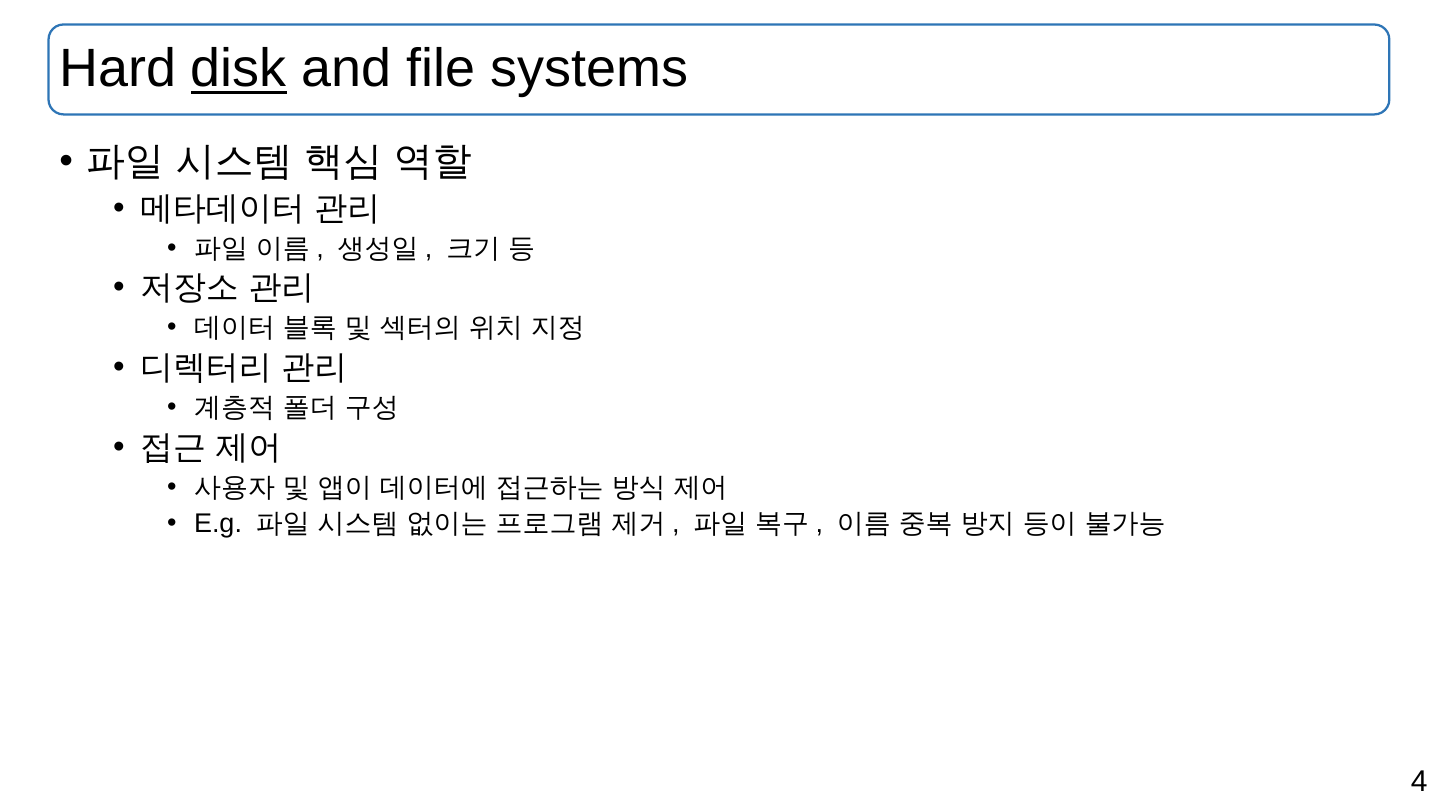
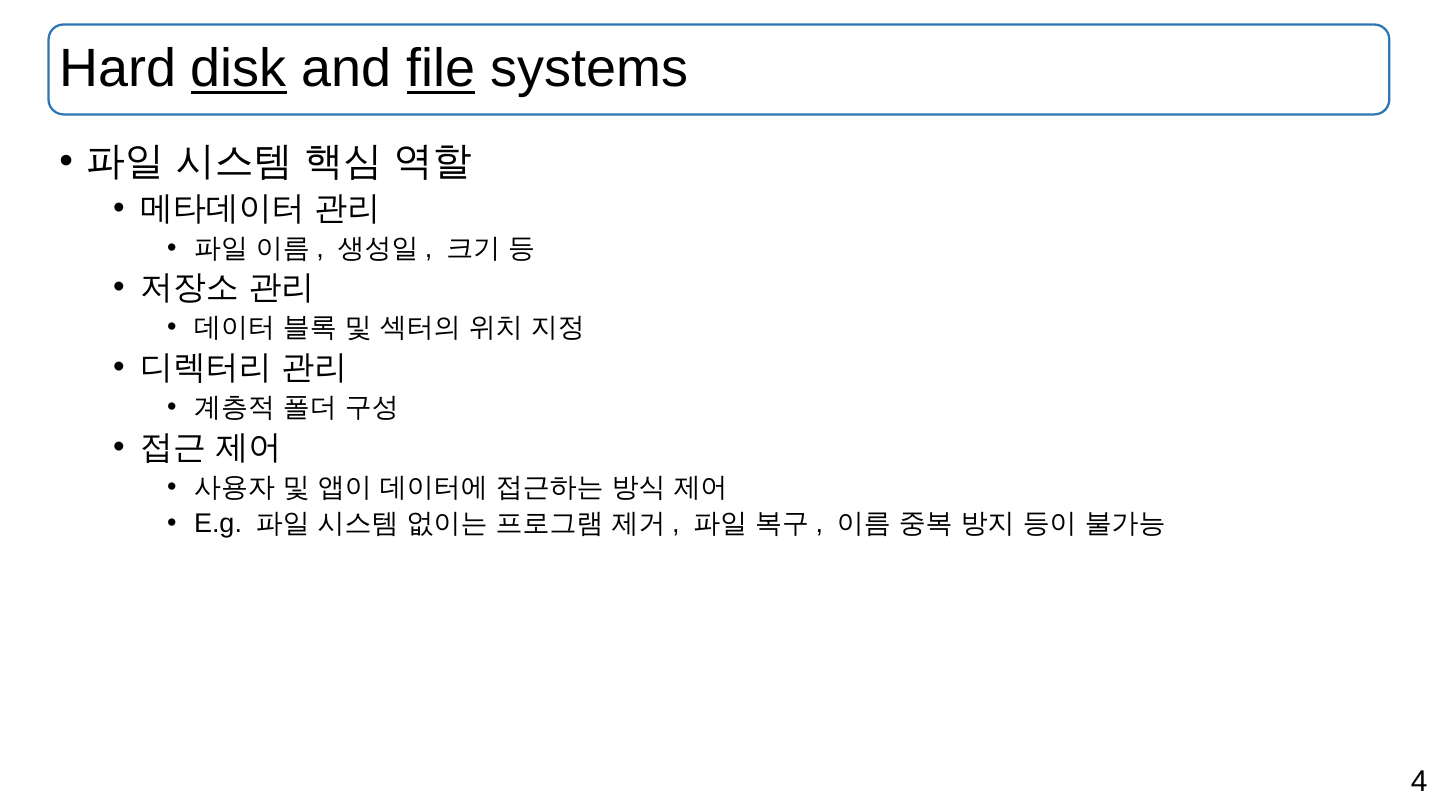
file underline: none -> present
